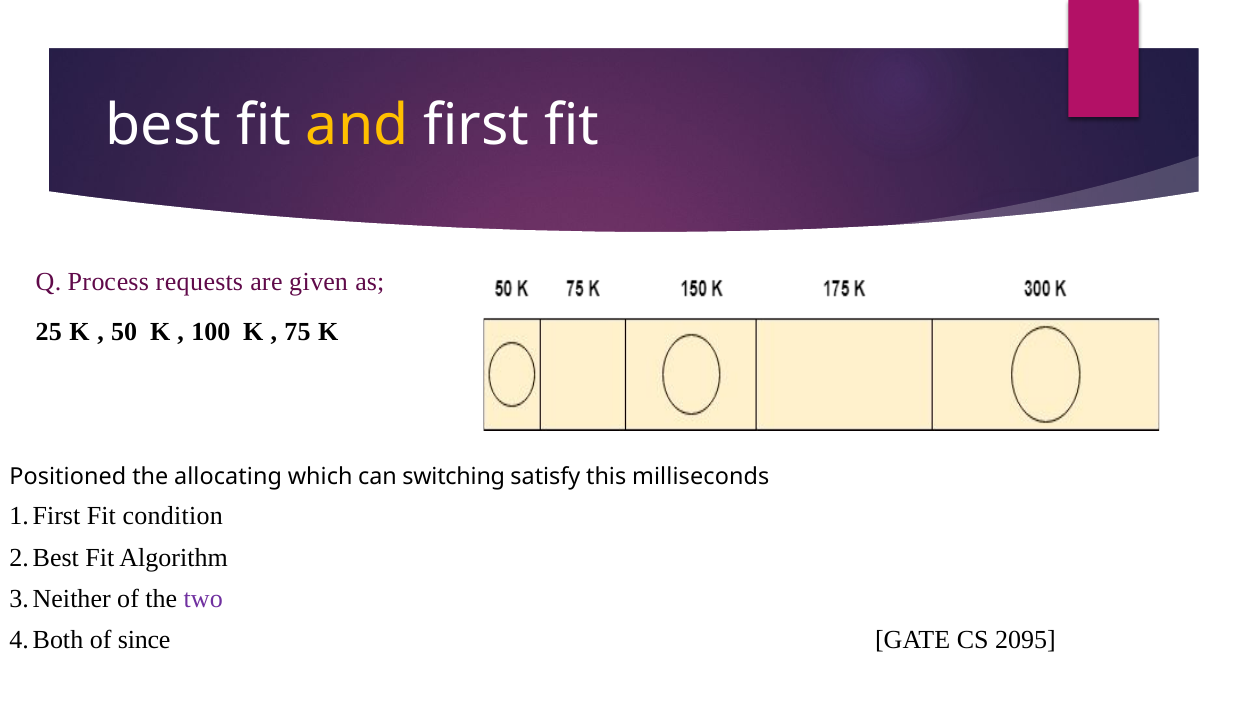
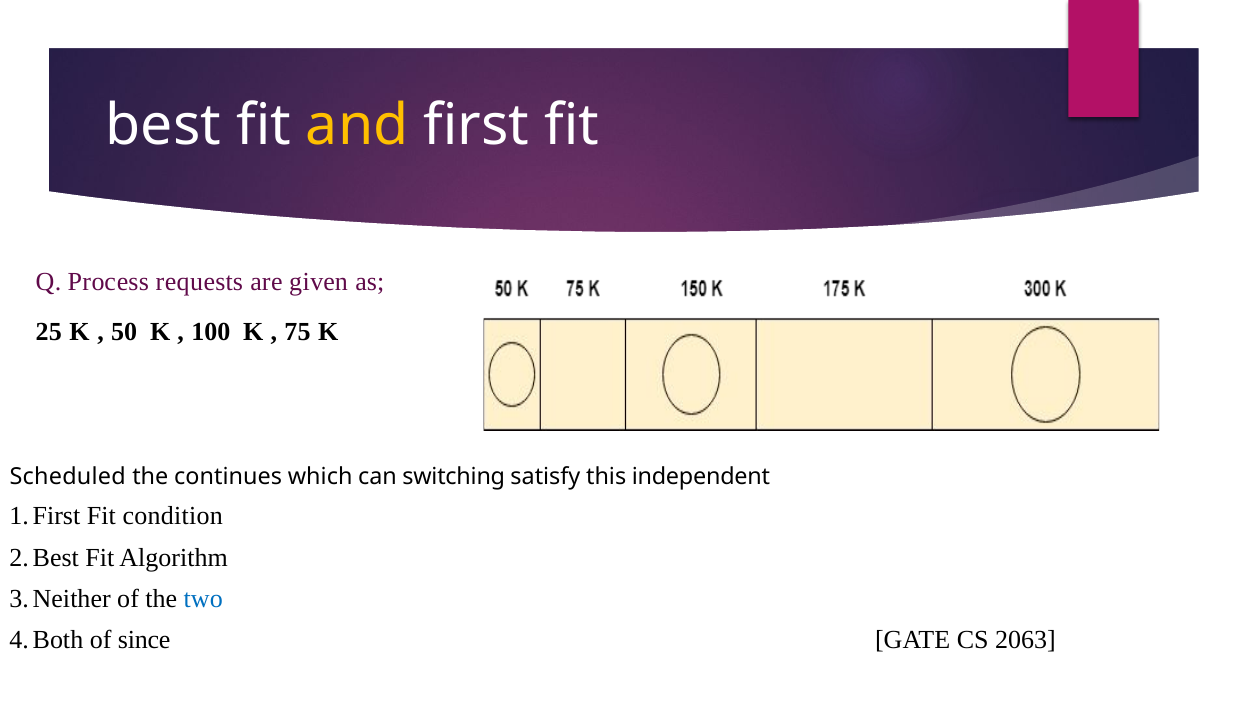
Positioned: Positioned -> Scheduled
allocating: allocating -> continues
milliseconds: milliseconds -> independent
two colour: purple -> blue
2095: 2095 -> 2063
